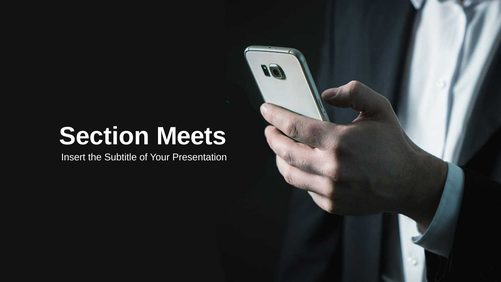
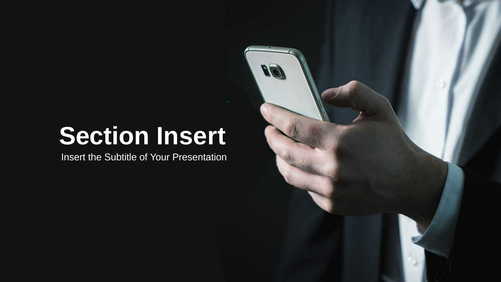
Section Meets: Meets -> Insert
